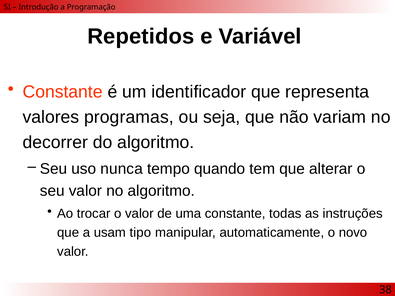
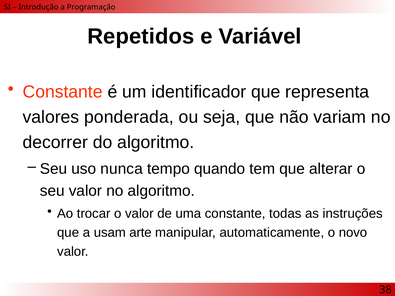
programas: programas -> ponderada
tipo: tipo -> arte
